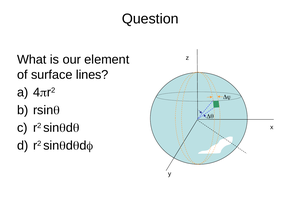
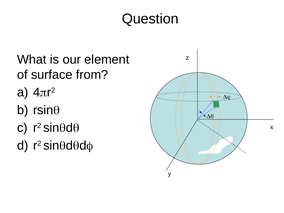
lines: lines -> from
